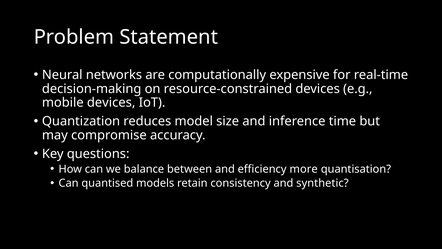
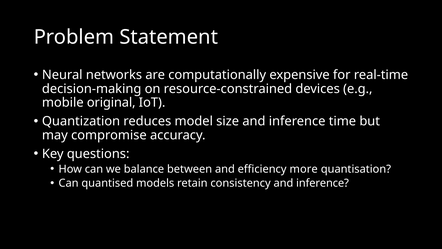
mobile devices: devices -> original
consistency and synthetic: synthetic -> inference
